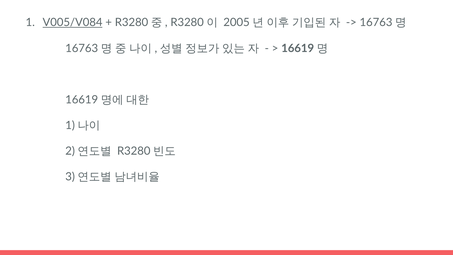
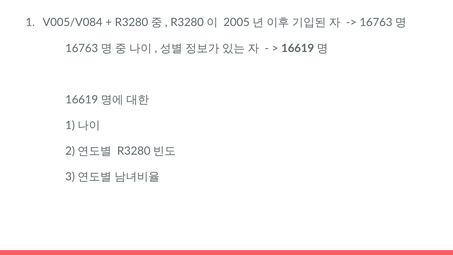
V005/V084 underline: present -> none
